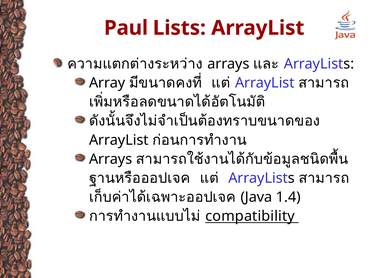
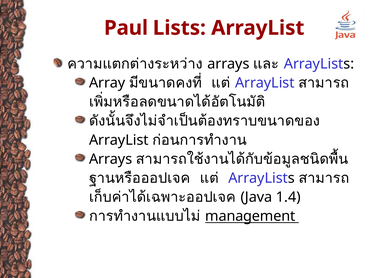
compatibility: compatibility -> management
